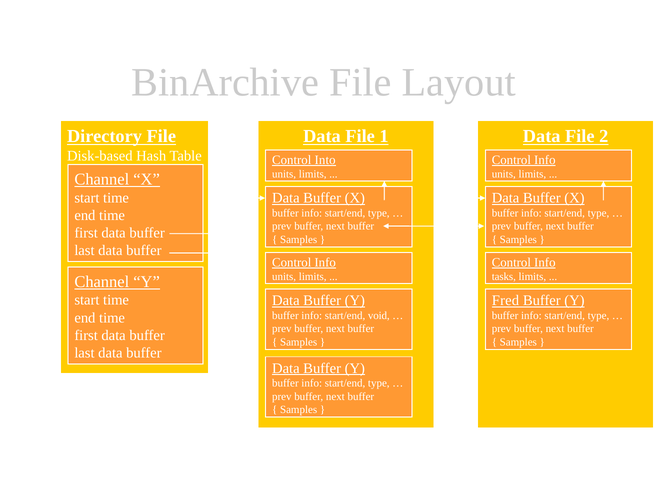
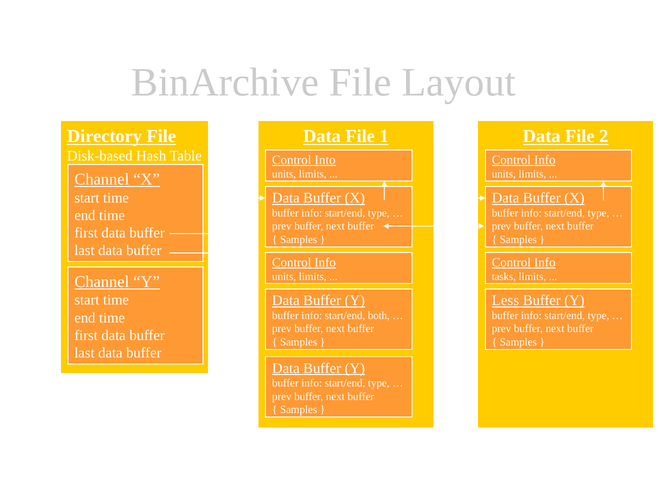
Fred: Fred -> Less
void: void -> both
